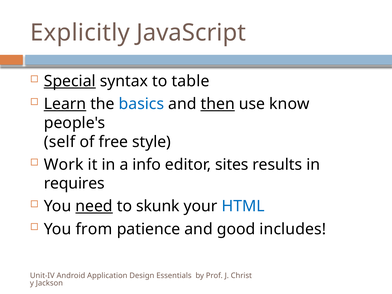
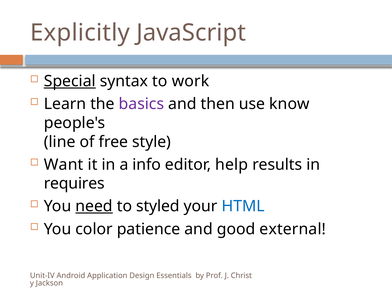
table: table -> work
Learn underline: present -> none
basics colour: blue -> purple
then underline: present -> none
self: self -> line
Work: Work -> Want
sites: sites -> help
skunk: skunk -> styled
from: from -> color
includes: includes -> external
